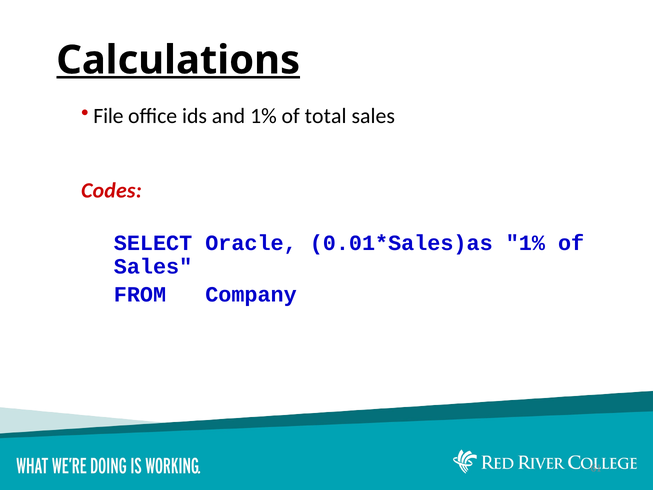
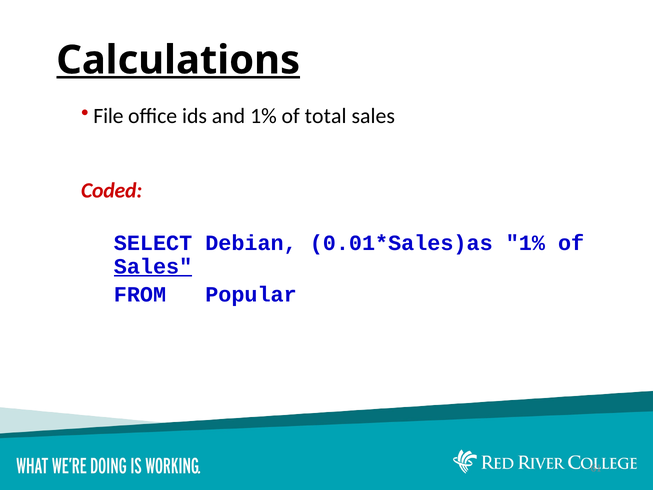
Codes: Codes -> Coded
Oracle: Oracle -> Debian
Sales at (153, 266) underline: none -> present
Company: Company -> Popular
